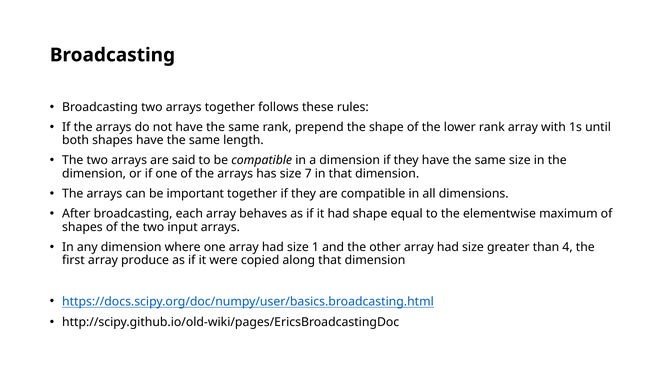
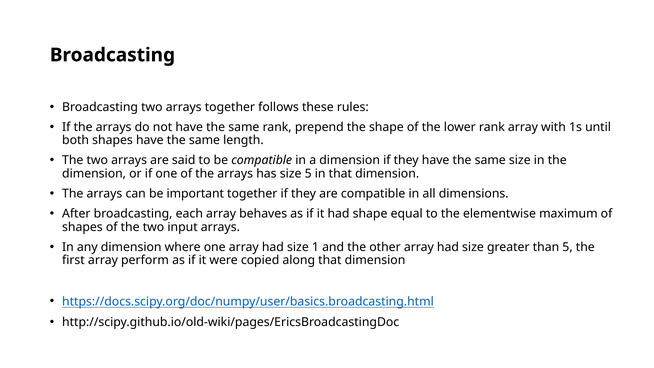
size 7: 7 -> 5
than 4: 4 -> 5
produce: produce -> perform
